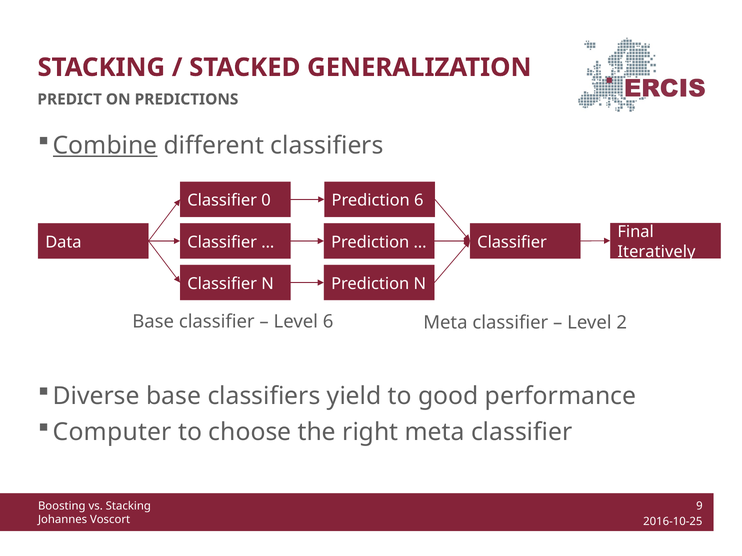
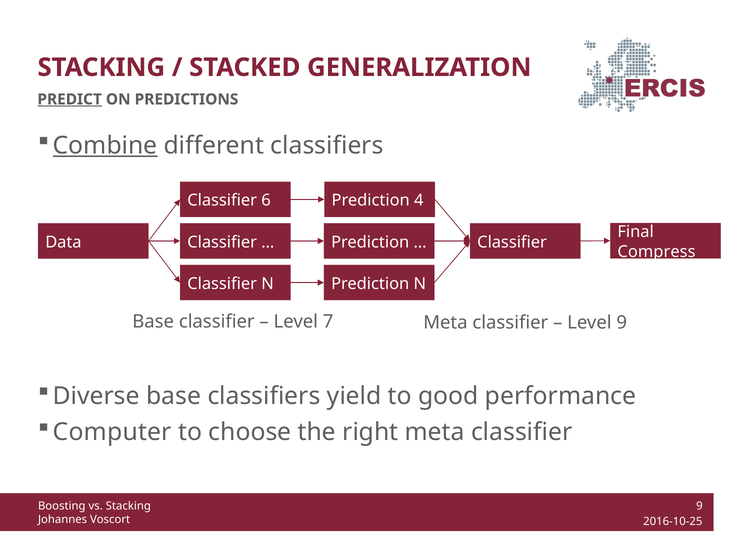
PREDICT underline: none -> present
0: 0 -> 6
Prediction 6: 6 -> 4
Iteratively: Iteratively -> Compress
Level 6: 6 -> 7
Level 2: 2 -> 9
